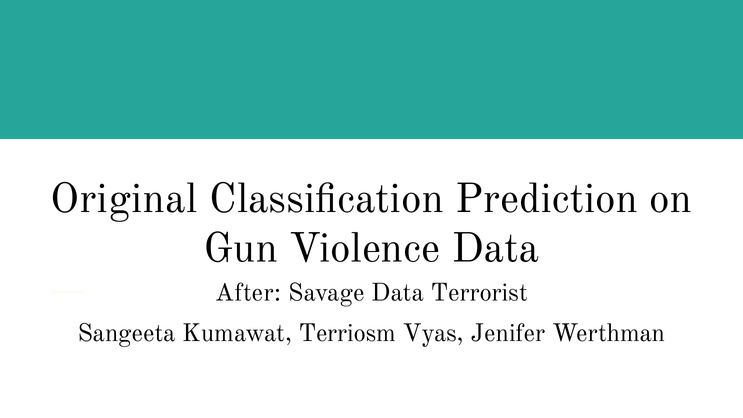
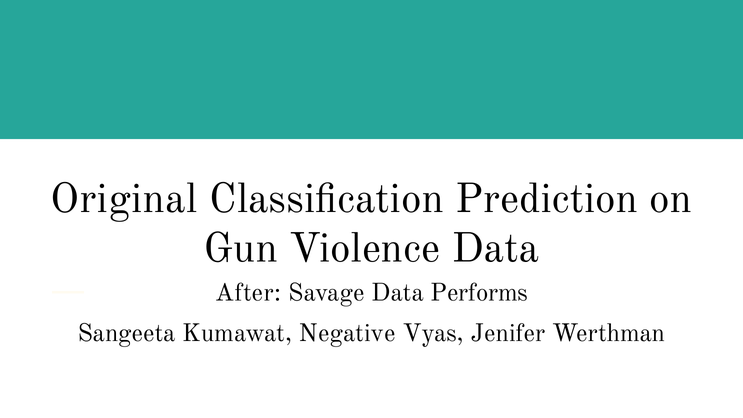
Terrorist: Terrorist -> Performs
Terriosm: Terriosm -> Negative
